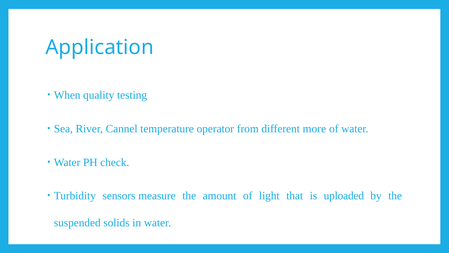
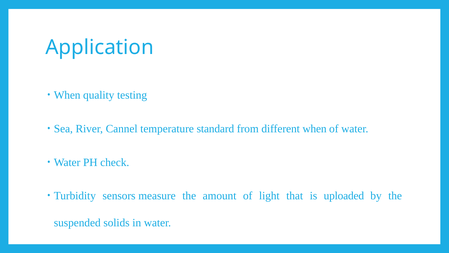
operator: operator -> standard
different more: more -> when
